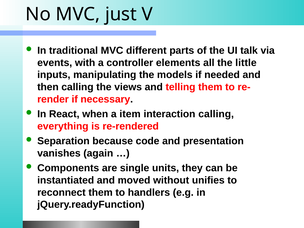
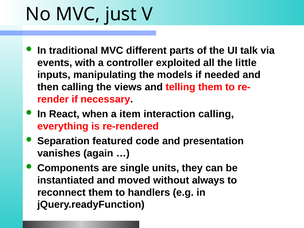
elements: elements -> exploited
because: because -> featured
unifies: unifies -> always
